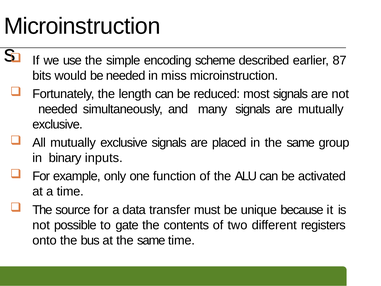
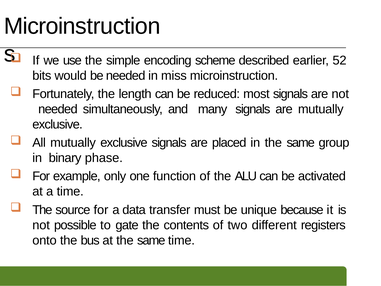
87: 87 -> 52
inputs: inputs -> phase
